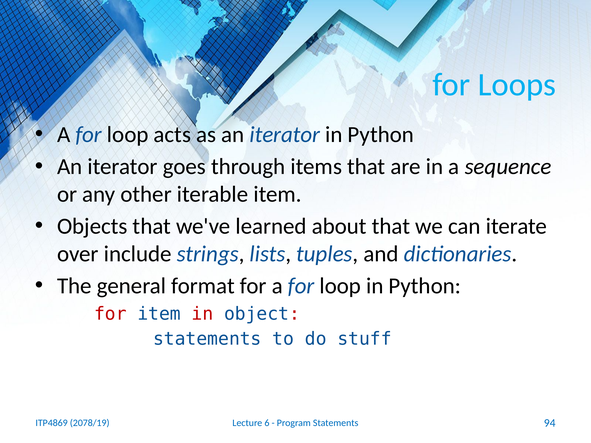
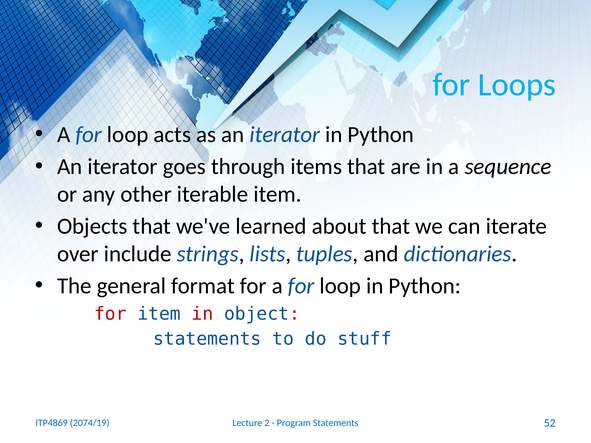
6: 6 -> 2
94: 94 -> 52
2078/19: 2078/19 -> 2074/19
